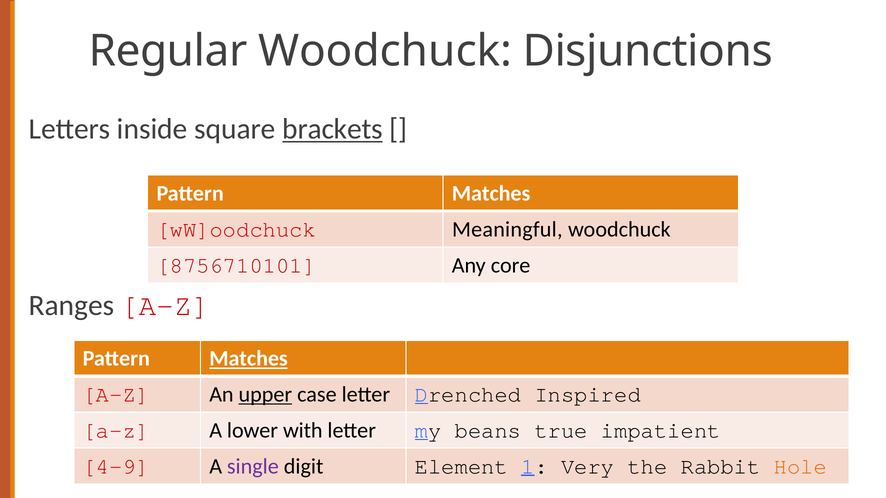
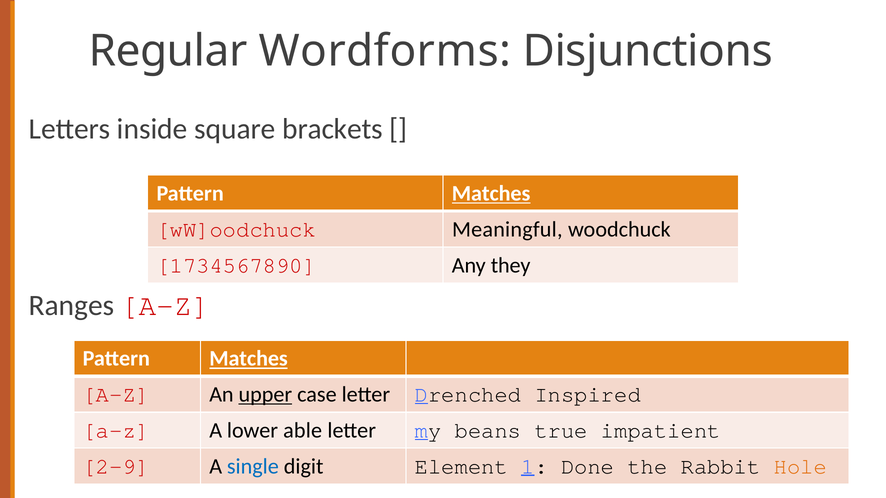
Regular Woodchuck: Woodchuck -> Wordforms
brackets underline: present -> none
Matches at (491, 194) underline: none -> present
8756710101: 8756710101 -> 1734567890
core: core -> they
with: with -> able
4-9: 4-9 -> 2-9
single colour: purple -> blue
Very: Very -> Done
